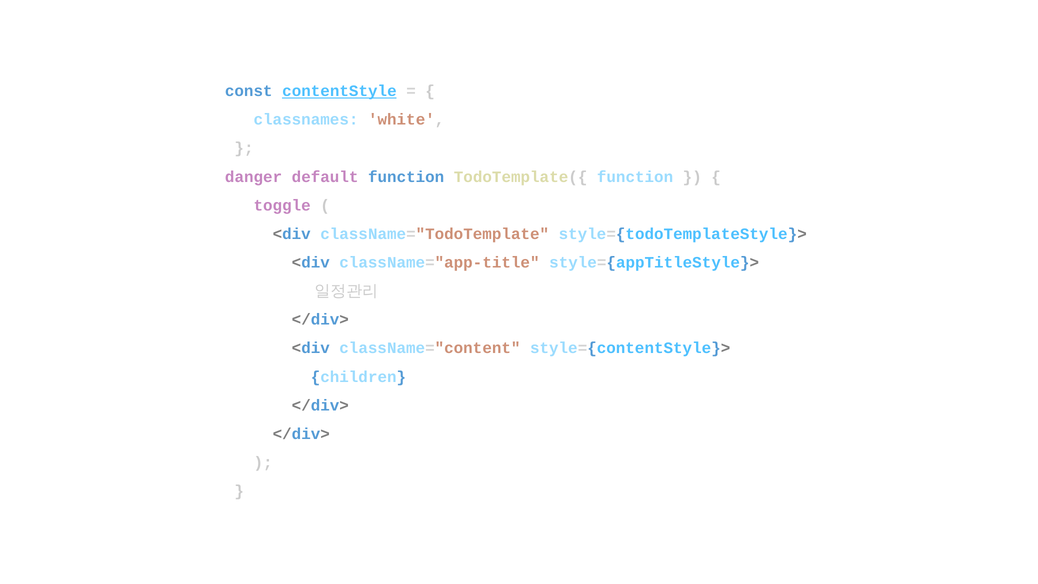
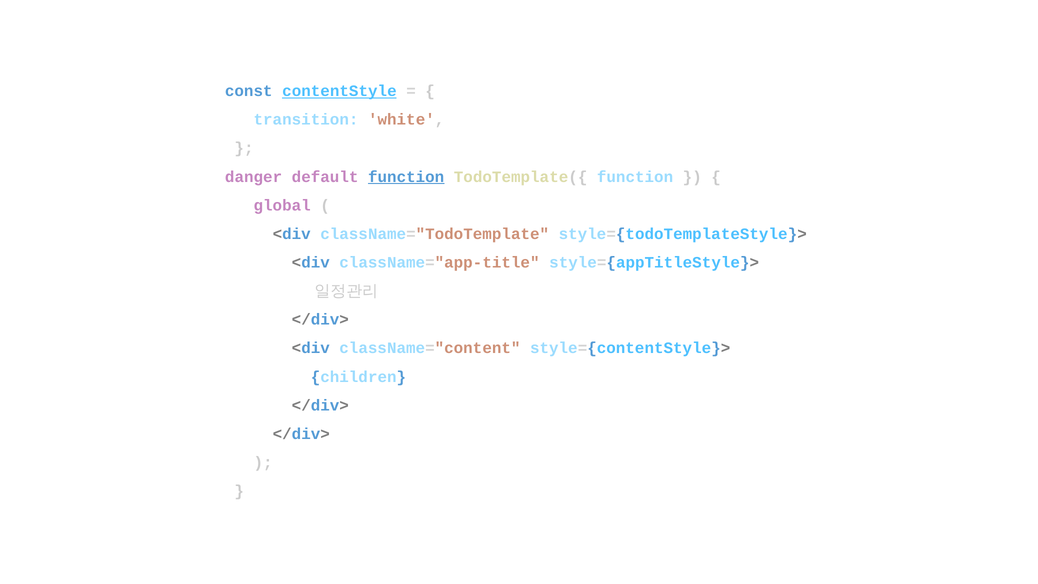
classnames: classnames -> transition
function at (406, 177) underline: none -> present
toggle: toggle -> global
